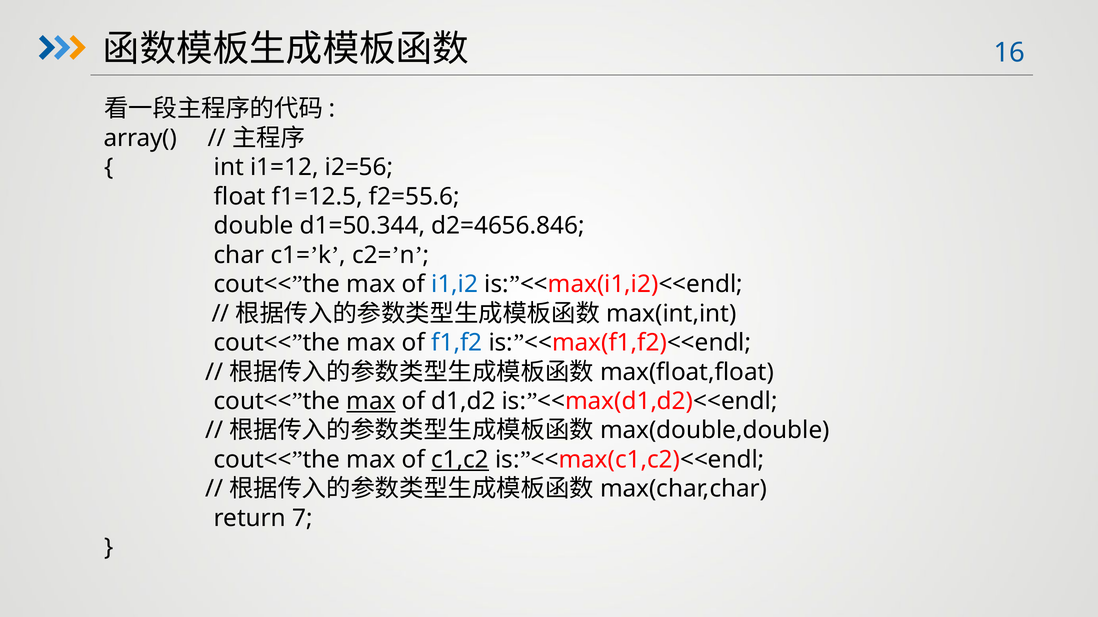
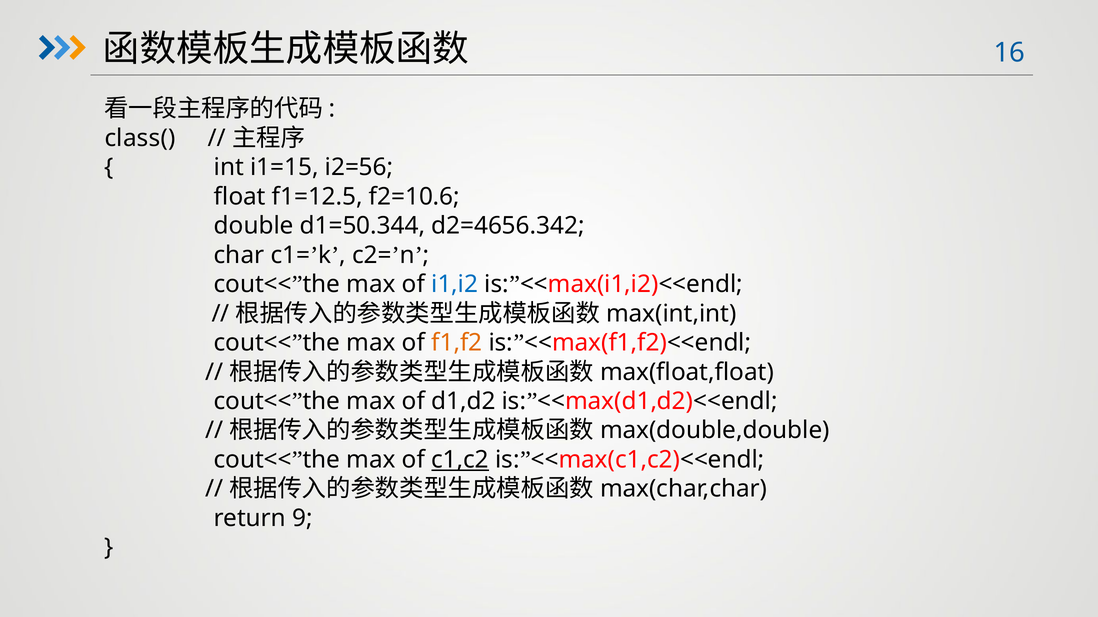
array(: array( -> class(
i1=12: i1=12 -> i1=15
f2=55.6: f2=55.6 -> f2=10.6
d2=4656.846: d2=4656.846 -> d2=4656.342
f1,f2 colour: blue -> orange
max at (371, 402) underline: present -> none
7: 7 -> 9
